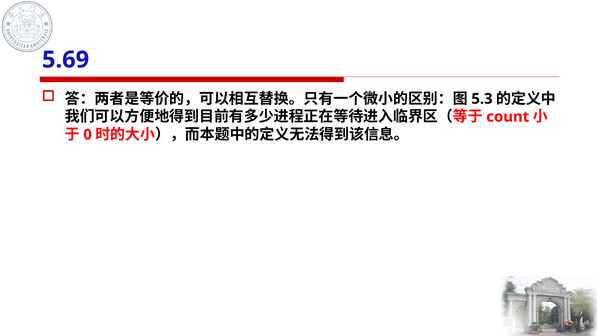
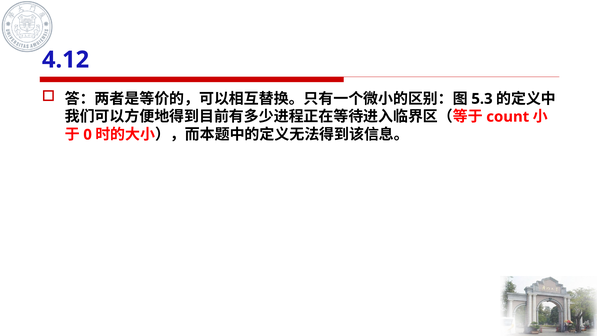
5.69: 5.69 -> 4.12
